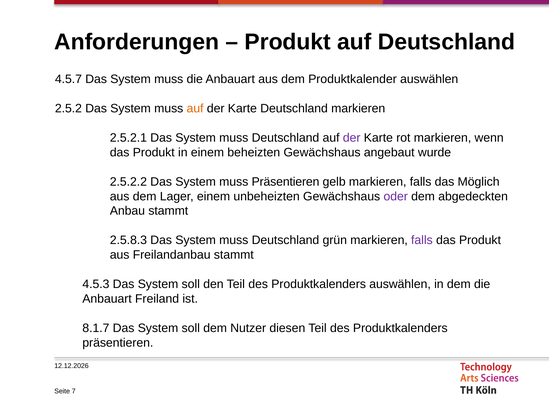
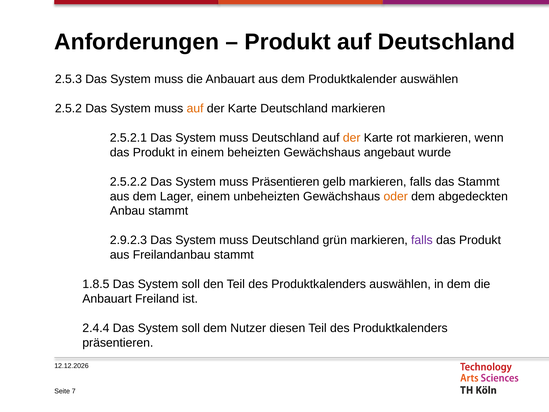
4.5.7: 4.5.7 -> 2.5.3
der at (352, 138) colour: purple -> orange
das Möglich: Möglich -> Stammt
oder colour: purple -> orange
2.5.8.3: 2.5.8.3 -> 2.9.2.3
4.5.3: 4.5.3 -> 1.8.5
8.1.7: 8.1.7 -> 2.4.4
